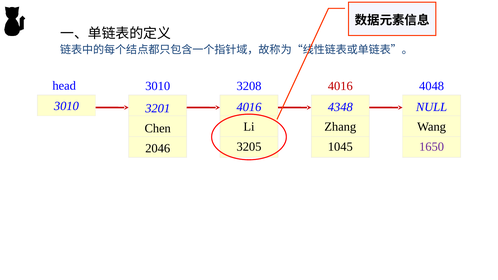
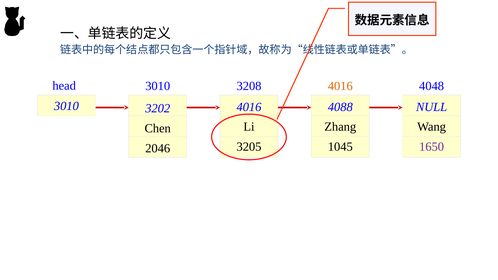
4016 at (340, 86) colour: red -> orange
4348: 4348 -> 4088
3201: 3201 -> 3202
